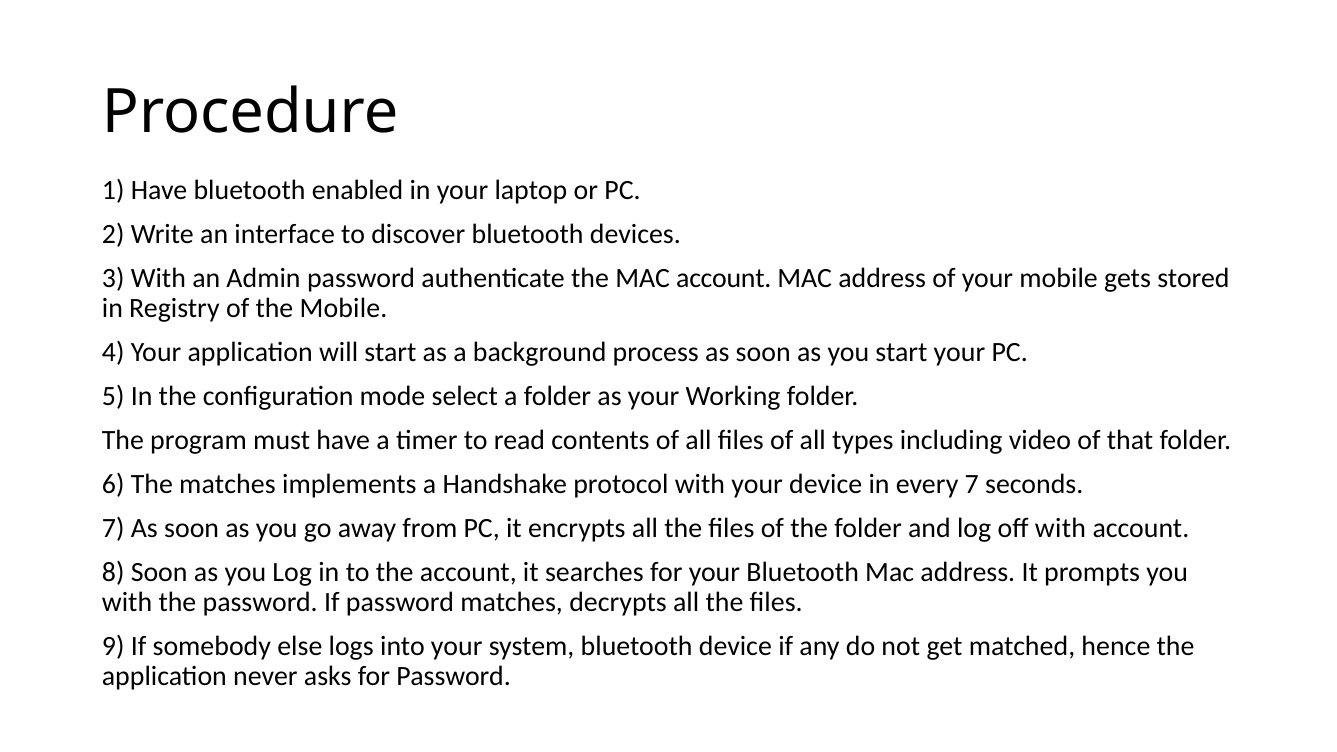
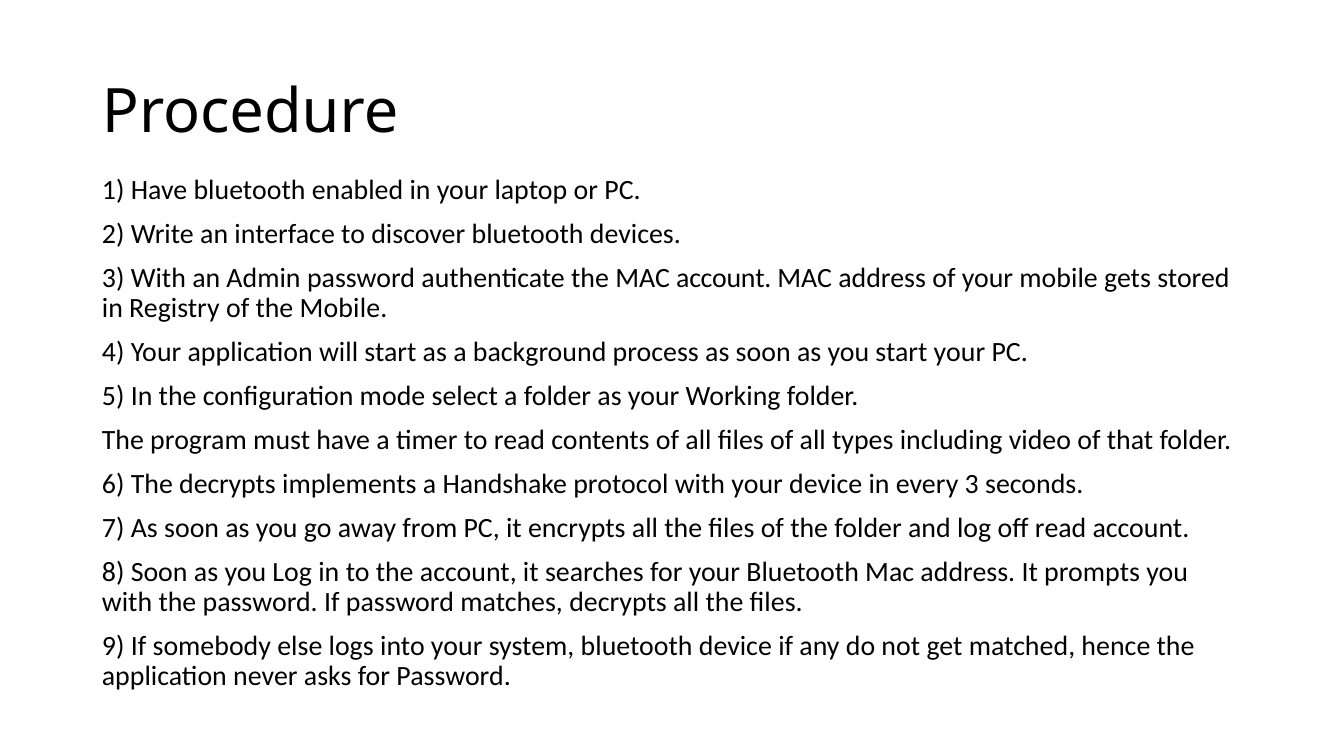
The matches: matches -> decrypts
every 7: 7 -> 3
off with: with -> read
